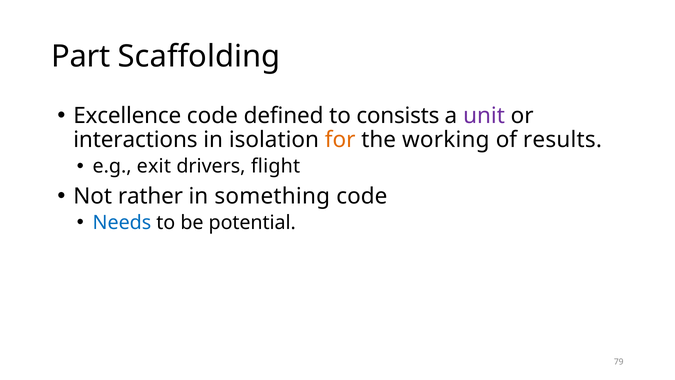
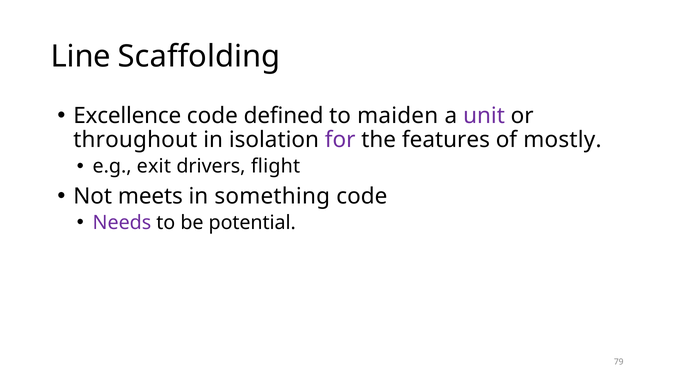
Part: Part -> Line
consists: consists -> maiden
interactions: interactions -> throughout
for colour: orange -> purple
working: working -> features
results: results -> mostly
rather: rather -> meets
Needs colour: blue -> purple
